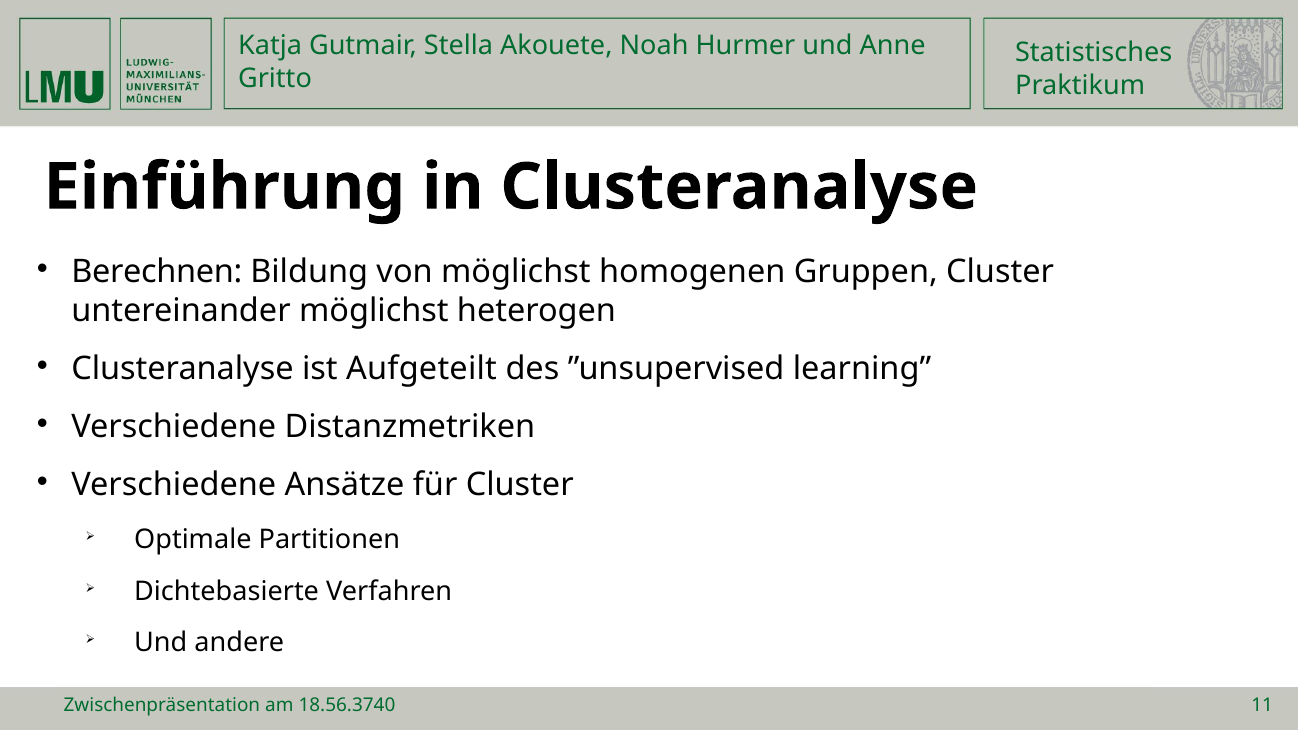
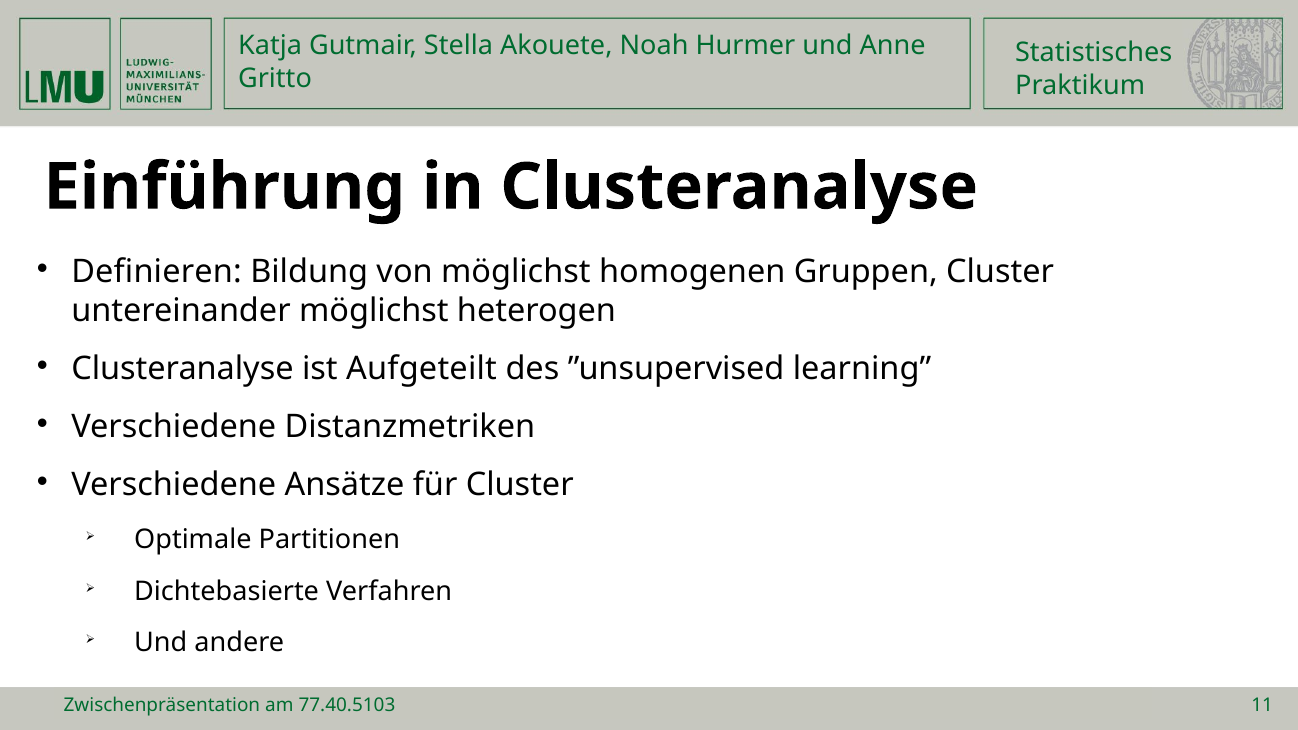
Berechnen: Berechnen -> Definieren
18.56.3740: 18.56.3740 -> 77.40.5103
